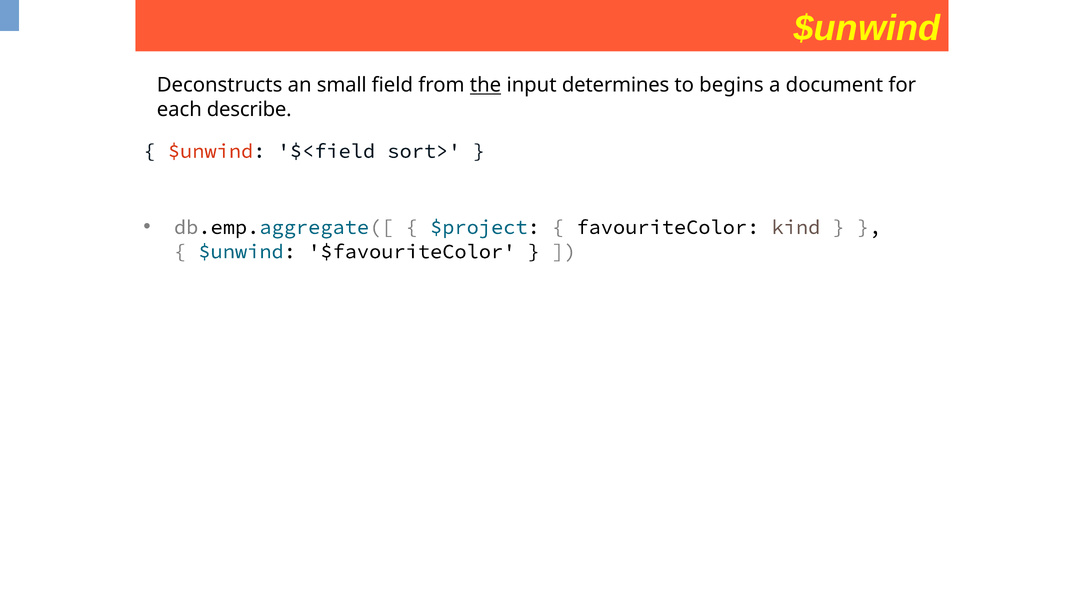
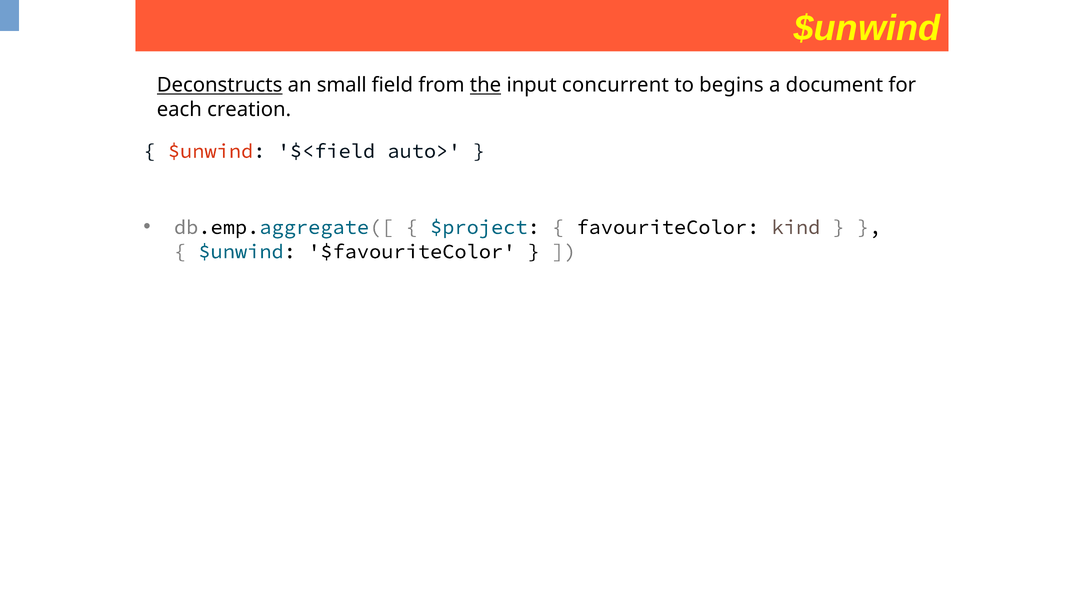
Deconstructs underline: none -> present
determines: determines -> concurrent
describe: describe -> creation
sort>: sort> -> auto>
